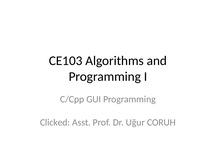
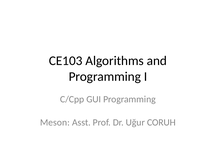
Clicked: Clicked -> Meson
